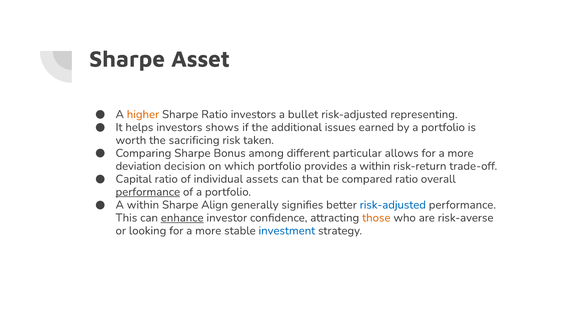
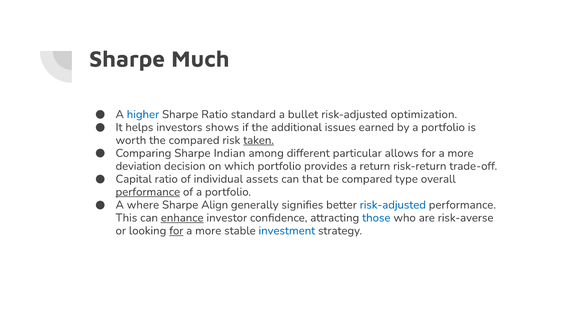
Asset: Asset -> Much
higher colour: orange -> blue
Ratio investors: investors -> standard
representing: representing -> optimization
the sacrificing: sacrificing -> compared
taken underline: none -> present
Bonus: Bonus -> Indian
provides a within: within -> return
compared ratio: ratio -> type
within at (143, 205): within -> where
those colour: orange -> blue
for at (176, 231) underline: none -> present
